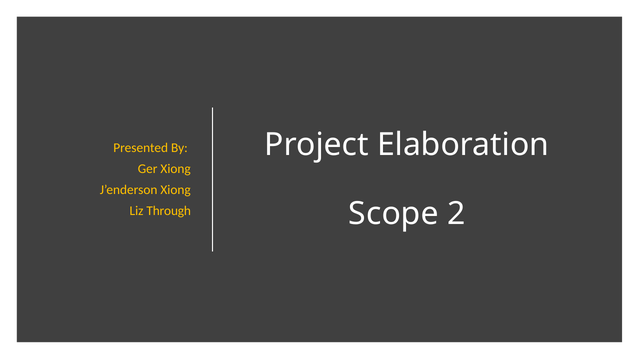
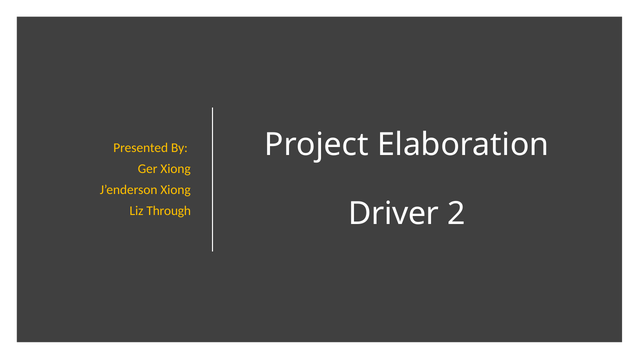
Scope: Scope -> Driver
